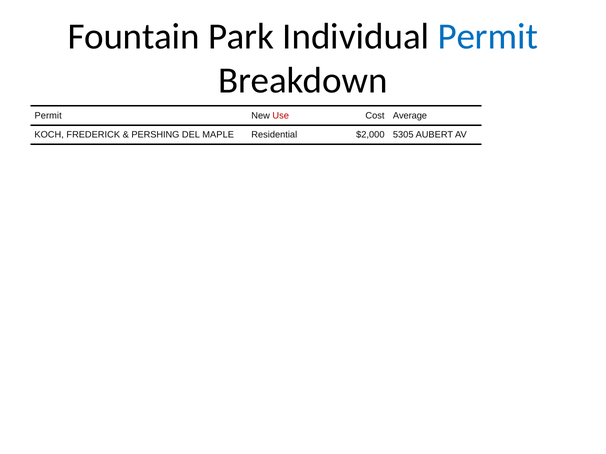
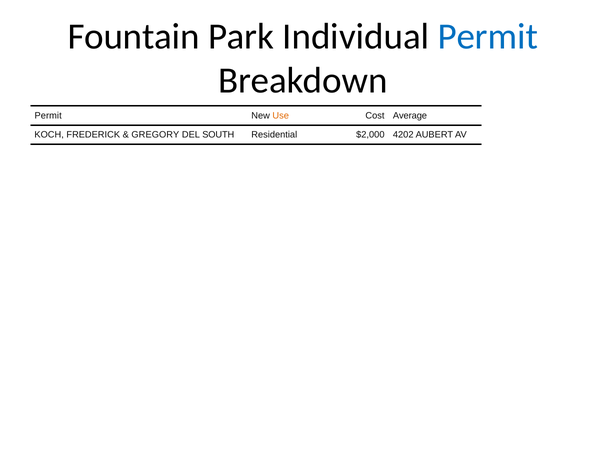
Use colour: red -> orange
PERSHING: PERSHING -> GREGORY
MAPLE: MAPLE -> SOUTH
5305: 5305 -> 4202
